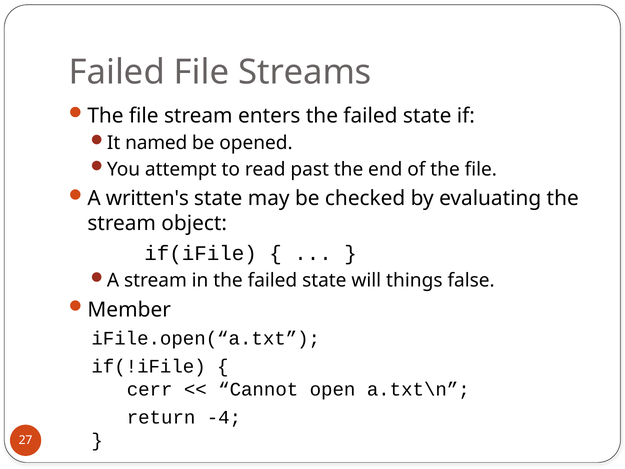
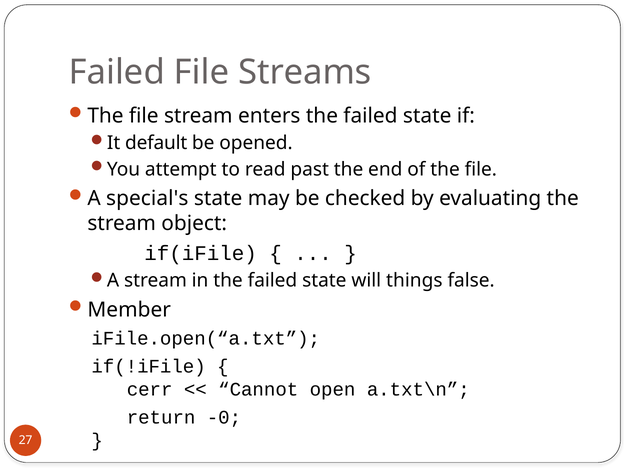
named: named -> default
written's: written's -> special's
-4: -4 -> -0
